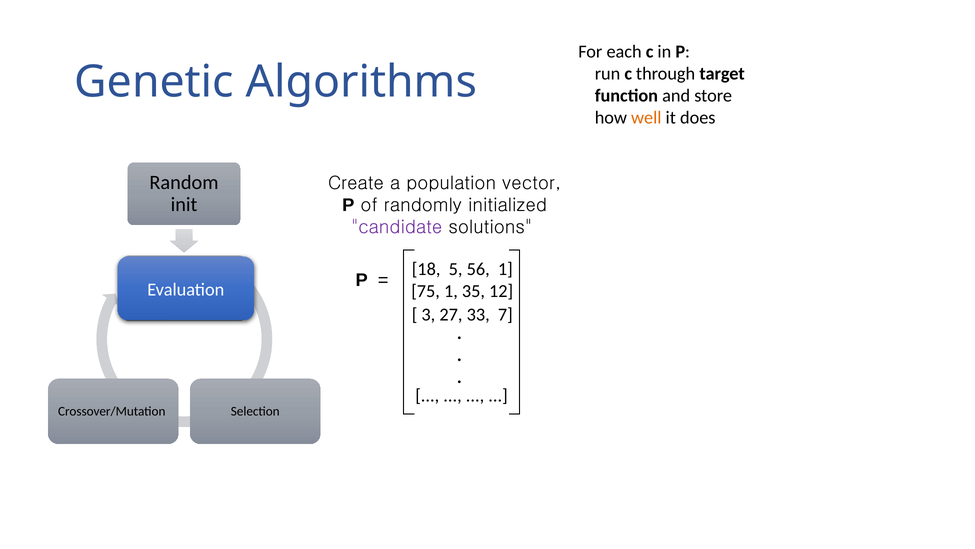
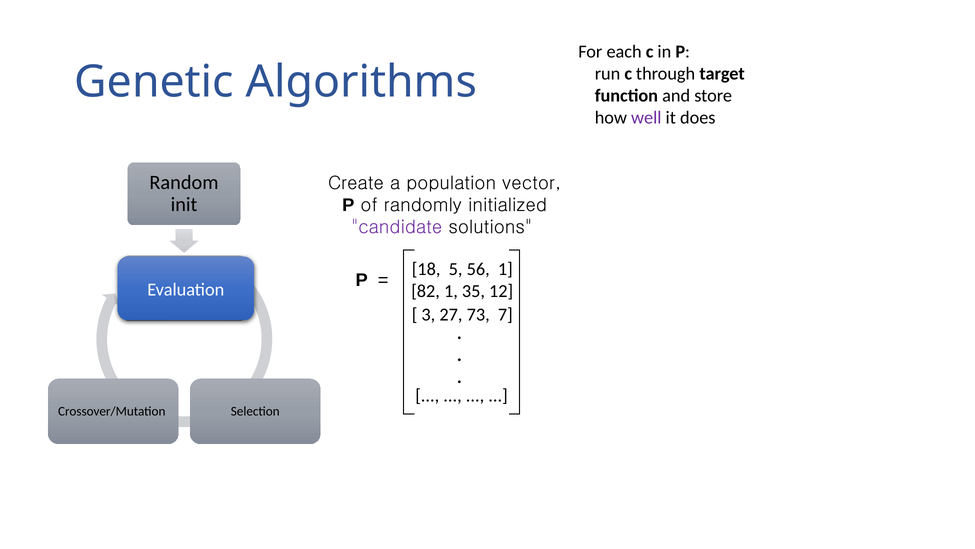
well colour: orange -> purple
75: 75 -> 82
33: 33 -> 73
